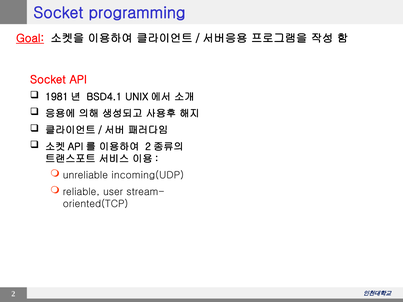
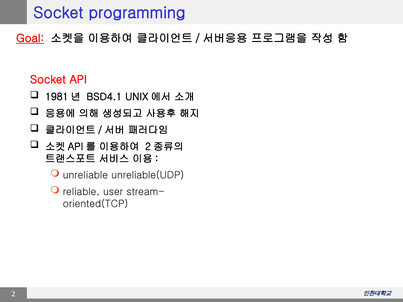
incoming(UDP: incoming(UDP -> unreliable(UDP
